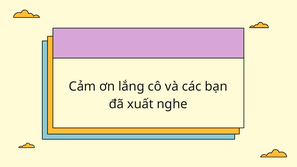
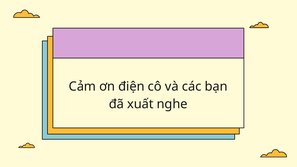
lắng: lắng -> điện
